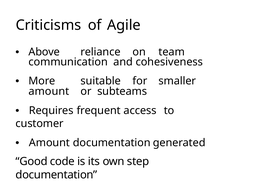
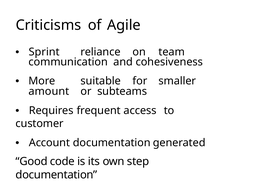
Above: Above -> Sprint
Amount at (49, 143): Amount -> Account
